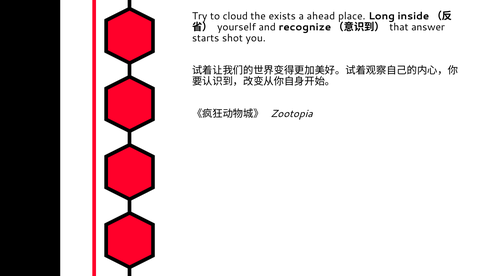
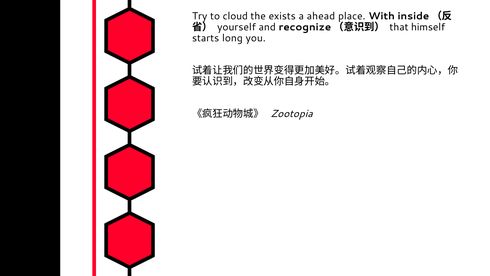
Long: Long -> With
answer: answer -> himself
shot: shot -> long
